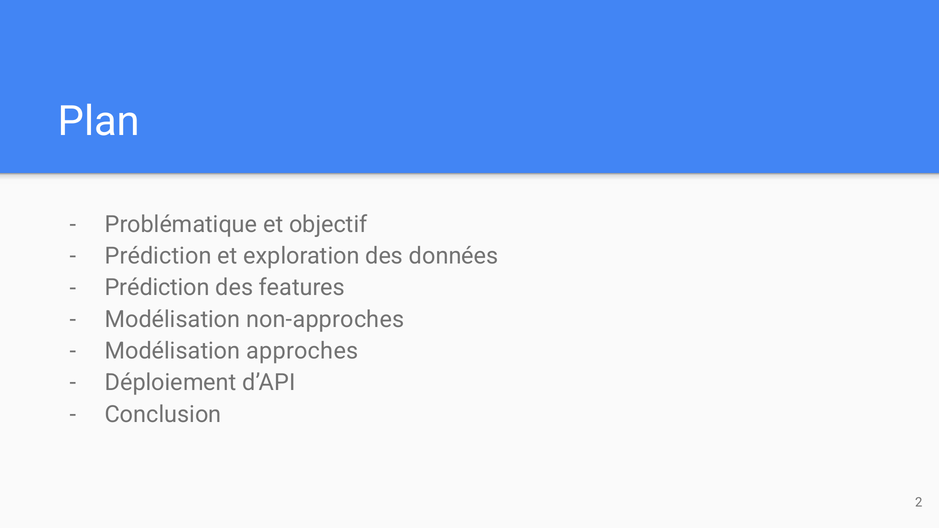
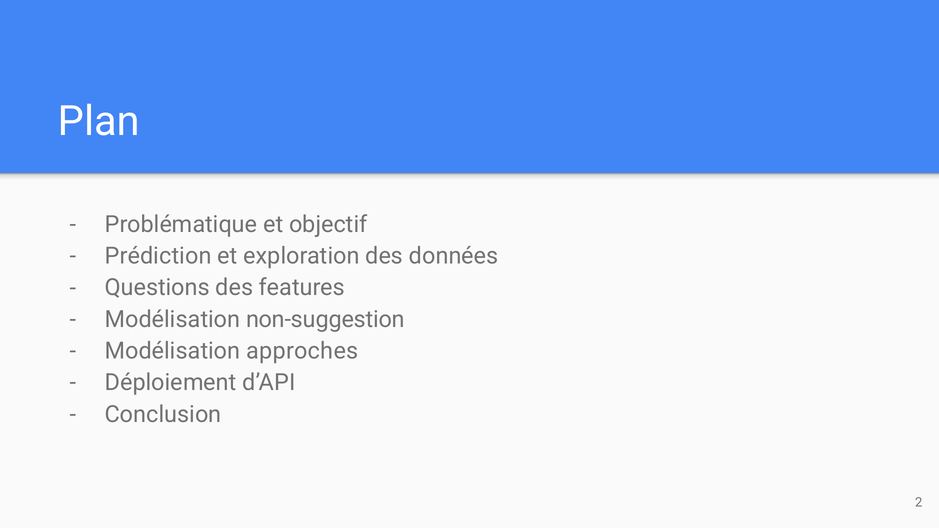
Prédiction at (157, 288): Prédiction -> Questions
non-approches: non-approches -> non-suggestion
